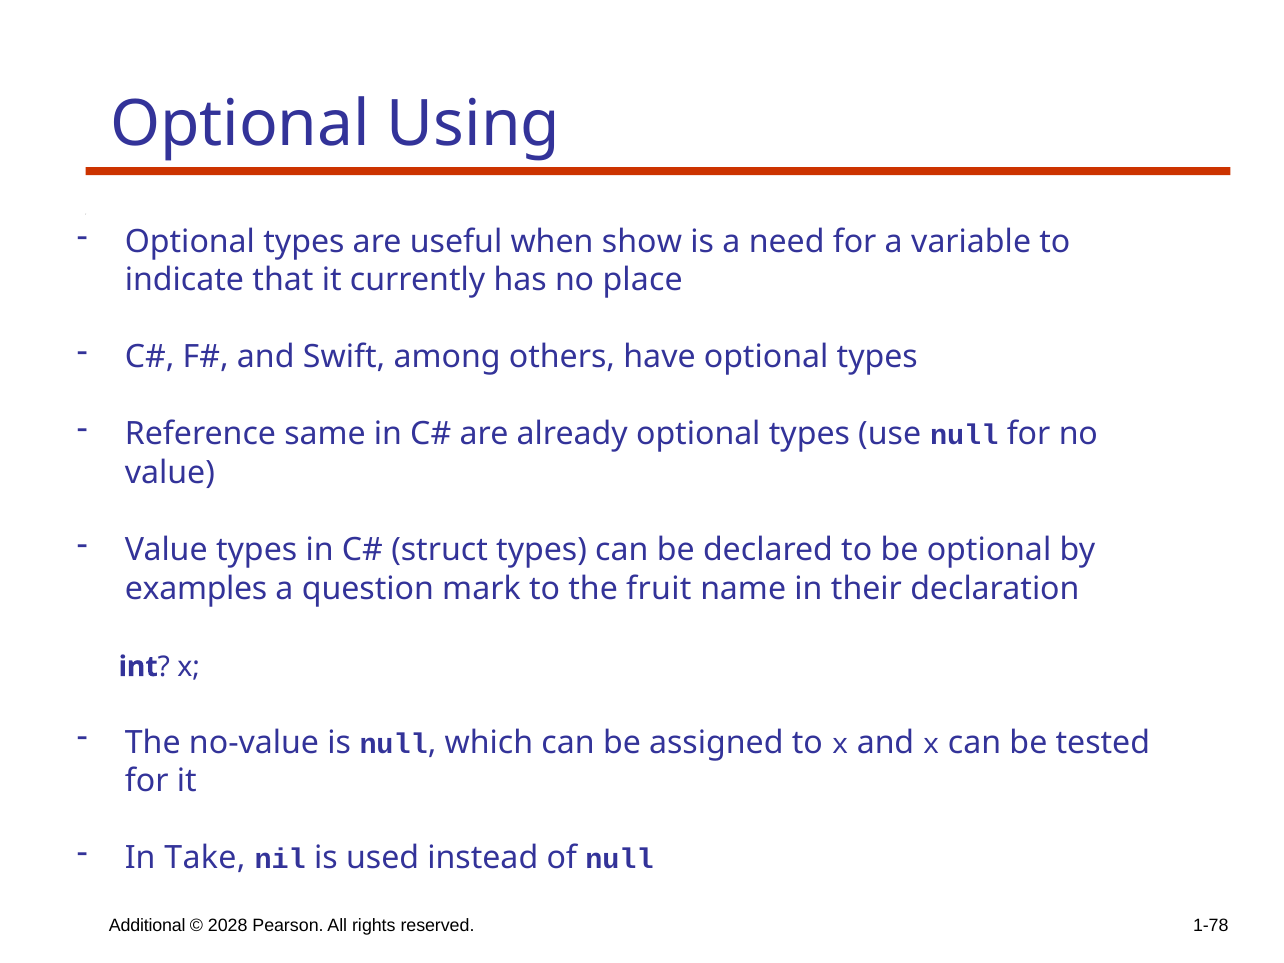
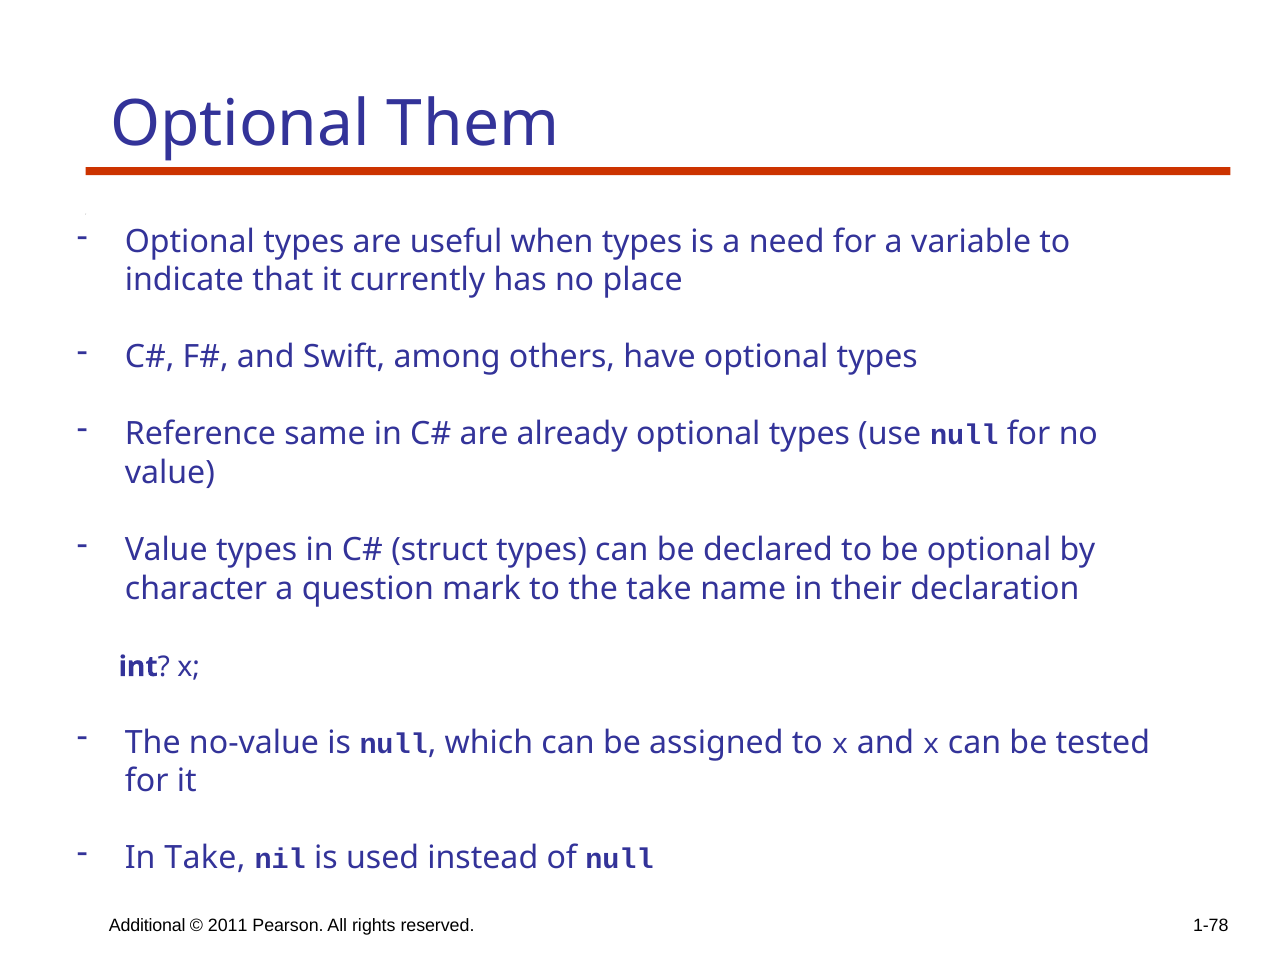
Using: Using -> Them
when show: show -> types
examples: examples -> character
the fruit: fruit -> take
2028: 2028 -> 2011
